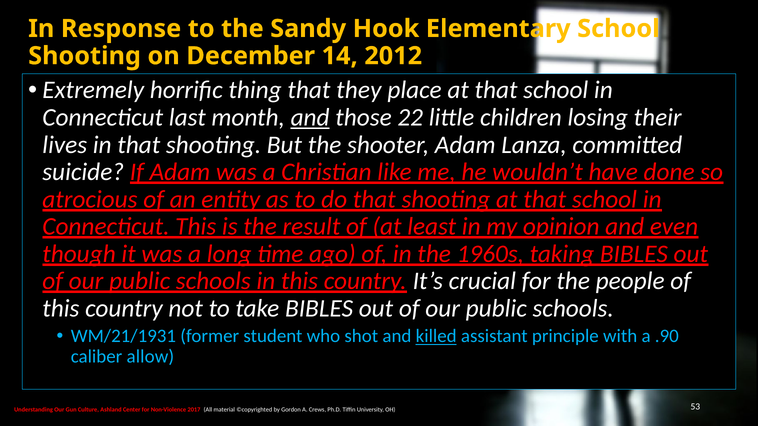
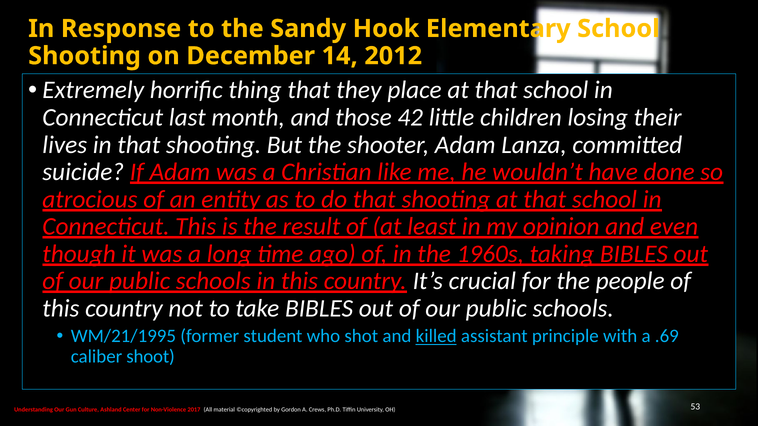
and at (310, 117) underline: present -> none
22: 22 -> 42
WM/21/1931: WM/21/1931 -> WM/21/1995
.90: .90 -> .69
allow: allow -> shoot
